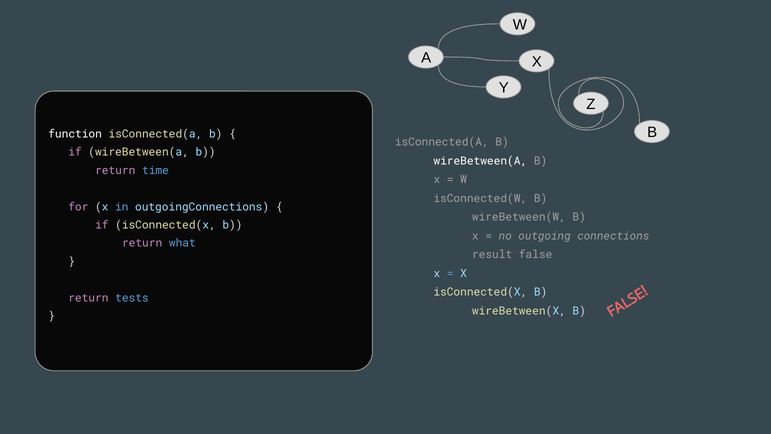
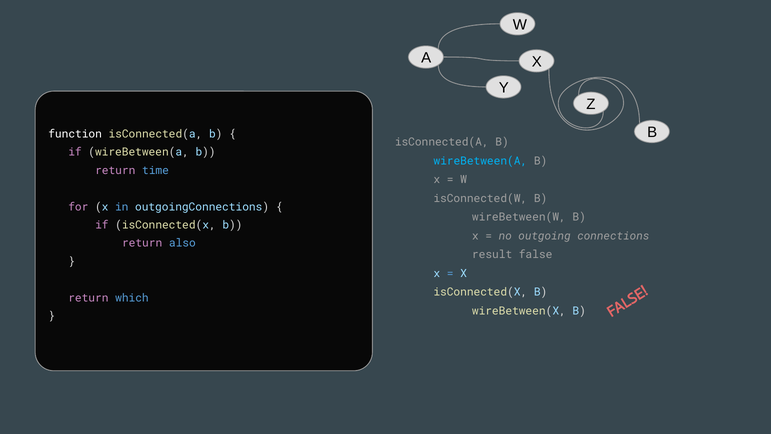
wireBetween(A at (480, 161) colour: white -> light blue
what: what -> also
tests: tests -> which
